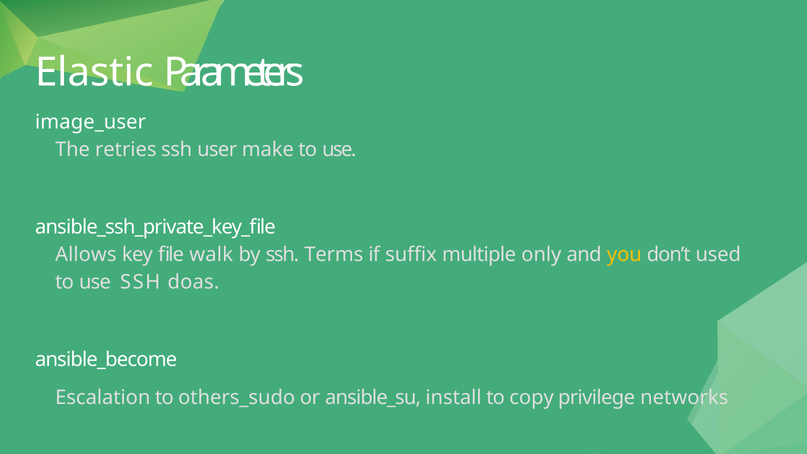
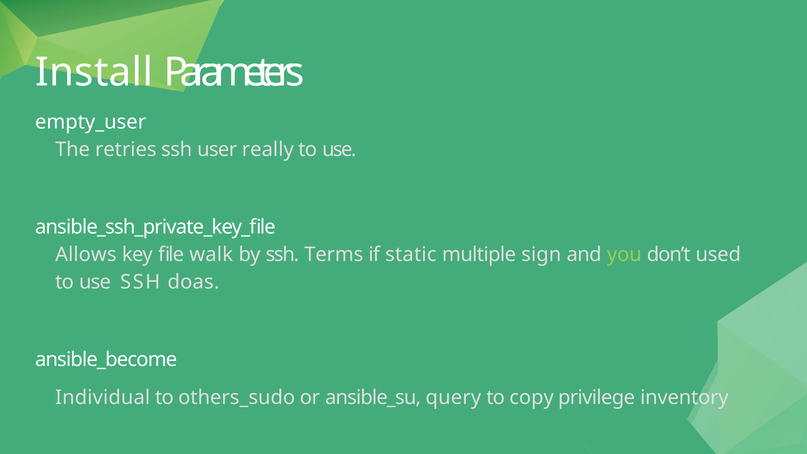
Elastic: Elastic -> Install
image_user: image_user -> empty_user
make: make -> really
suffix: suffix -> static
only: only -> sign
you colour: yellow -> light green
Escalation: Escalation -> Individual
install: install -> query
networks: networks -> inventory
